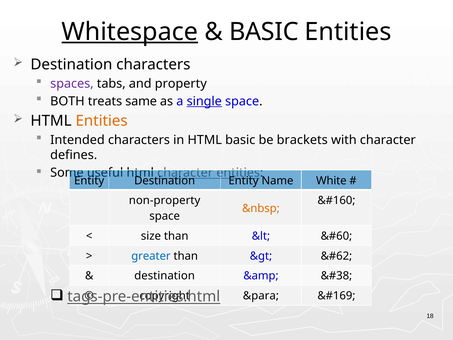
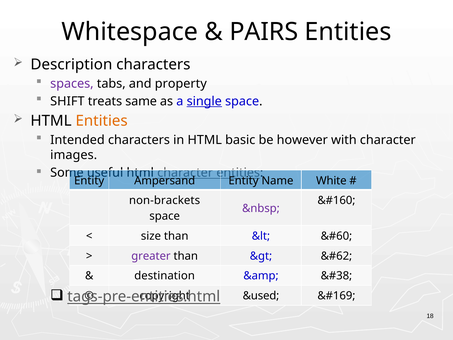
Whitespace underline: present -> none
BASIC at (264, 32): BASIC -> PAIRS
Destination at (71, 65): Destination -> Description
BOTH: BOTH -> SHIFT
brackets: brackets -> however
defines: defines -> images
Entity Destination: Destination -> Ampersand
non-property: non-property -> non-brackets
&nbsp colour: orange -> purple
greater colour: blue -> purple
&para: &para -> &used
